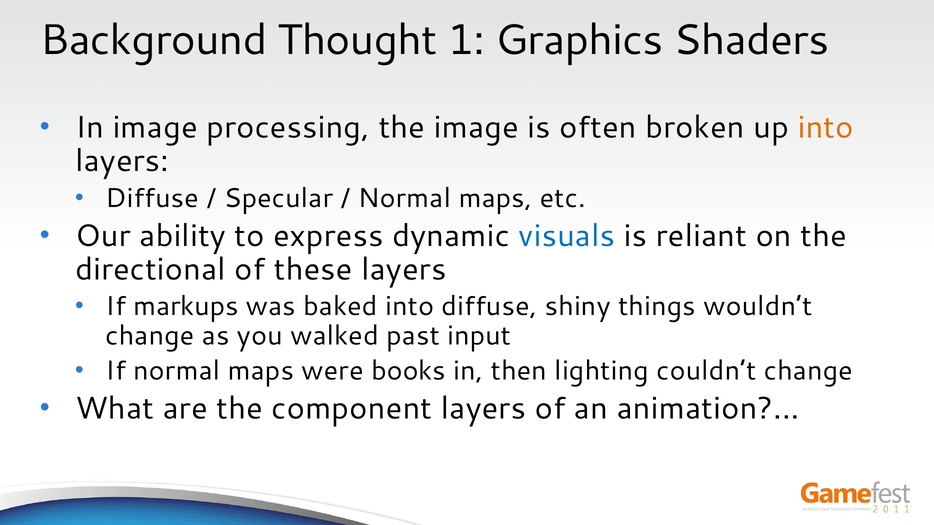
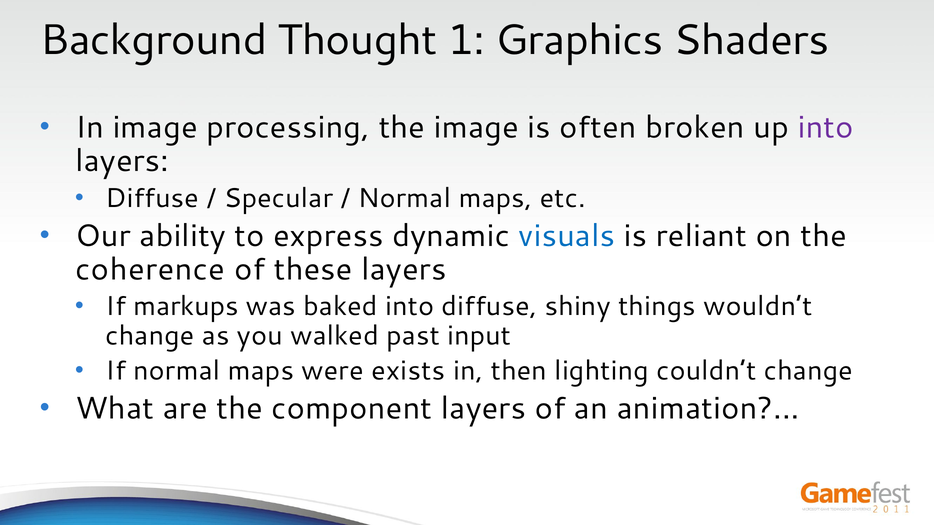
into at (826, 128) colour: orange -> purple
directional: directional -> coherence
books: books -> exists
